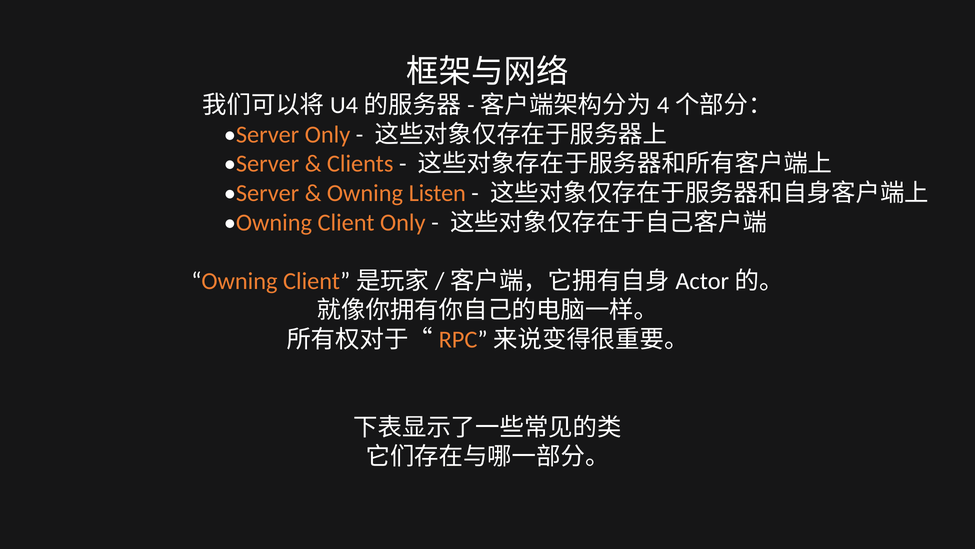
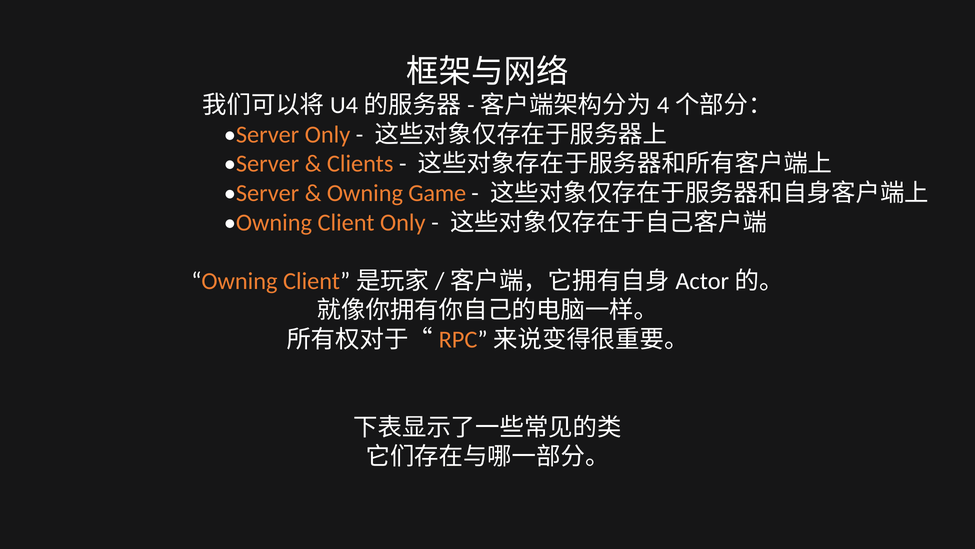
Listen: Listen -> Game
